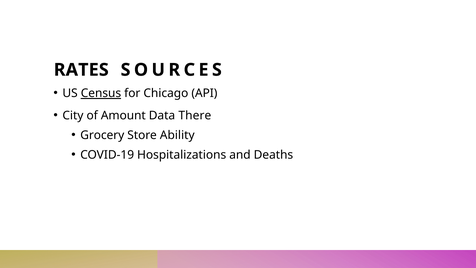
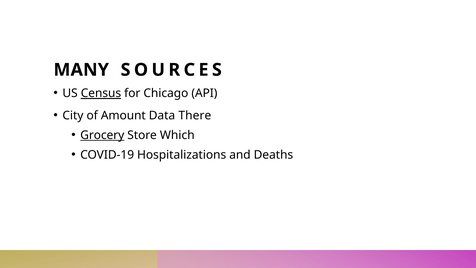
RATES: RATES -> MANY
Grocery underline: none -> present
Ability: Ability -> Which
